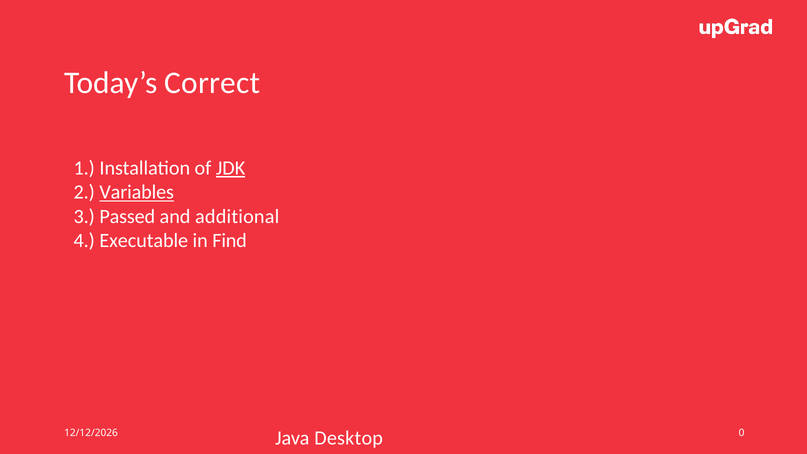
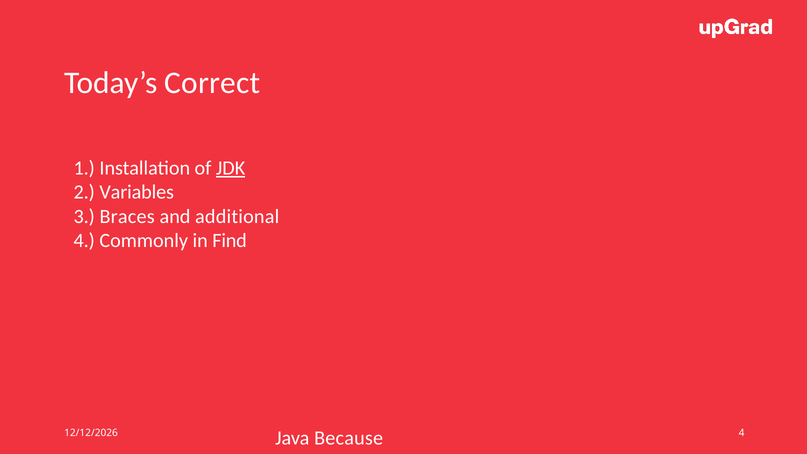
Variables underline: present -> none
Passed: Passed -> Braces
Executable: Executable -> Commonly
0 at (742, 433): 0 -> 4
Desktop: Desktop -> Because
